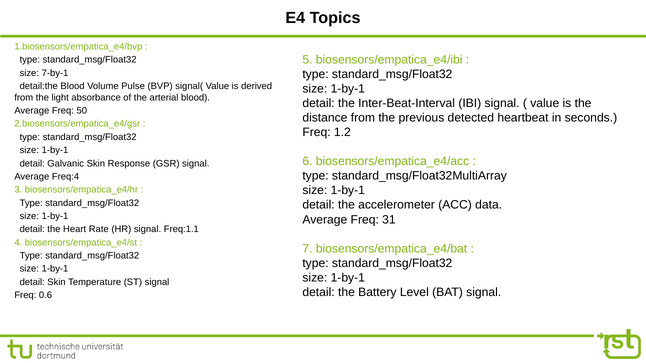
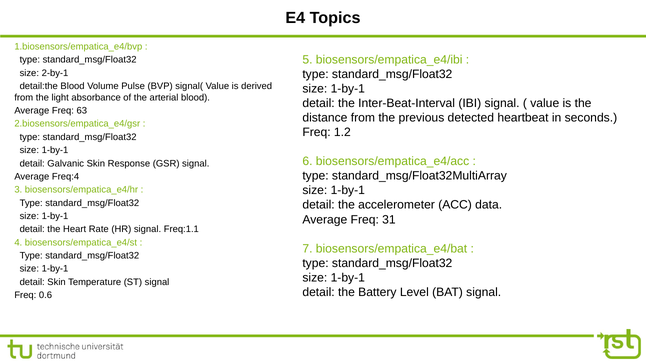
7-by-1: 7-by-1 -> 2-by-1
50: 50 -> 63
